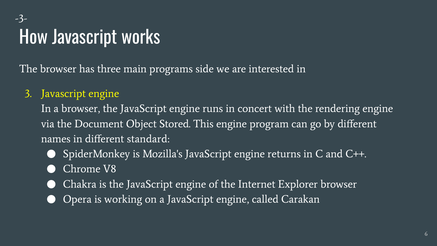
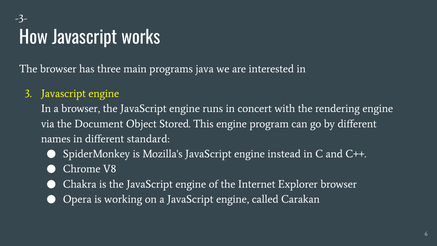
side: side -> java
returns: returns -> instead
